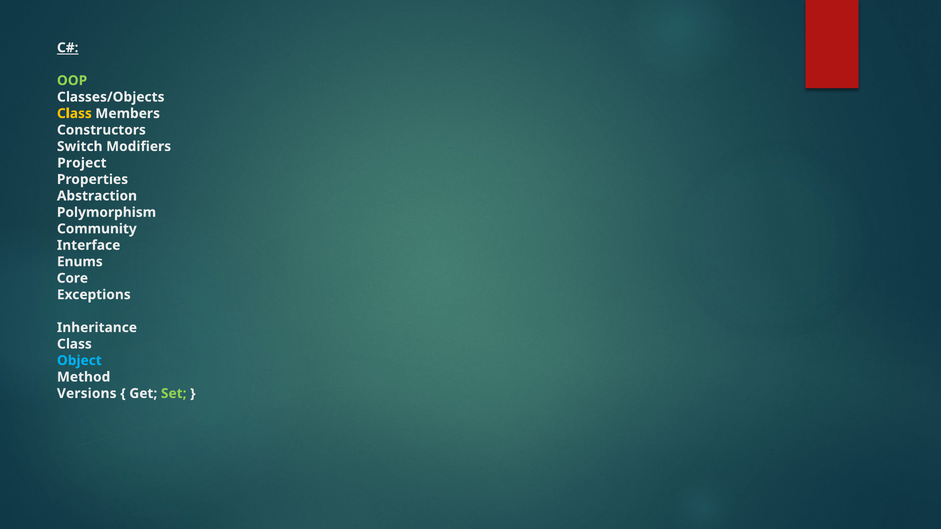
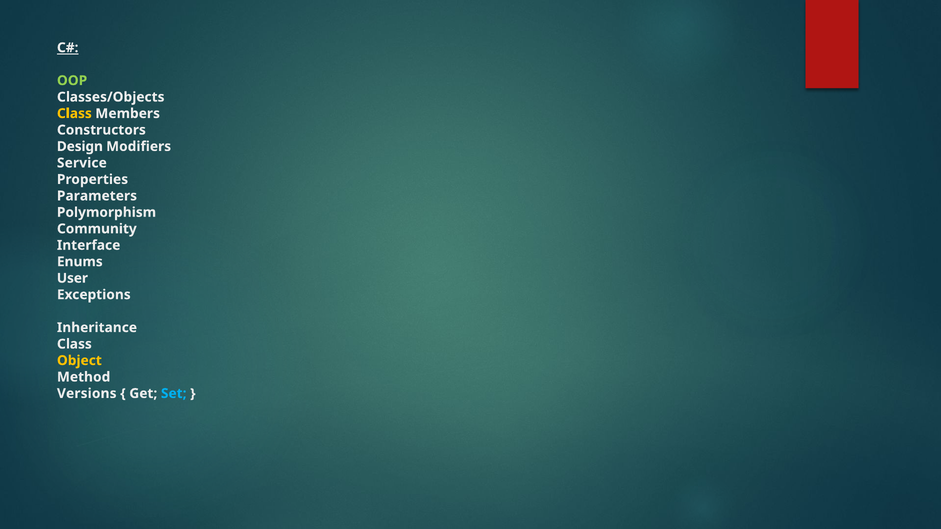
Switch: Switch -> Design
Project: Project -> Service
Abstraction: Abstraction -> Parameters
Core: Core -> User
Object colour: light blue -> yellow
Set colour: light green -> light blue
